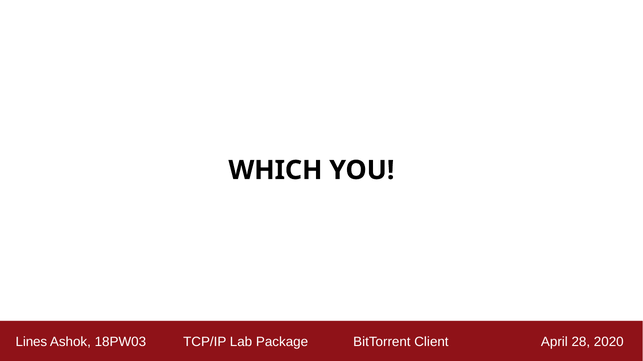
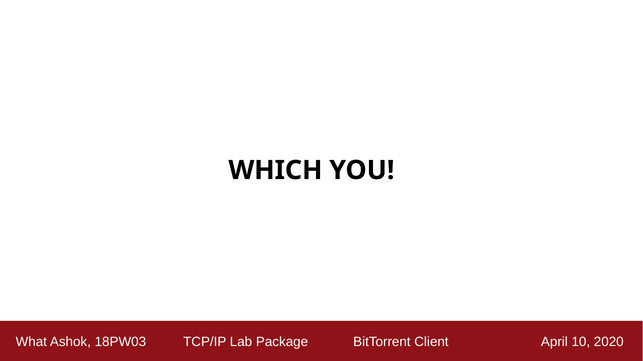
Lines: Lines -> What
28: 28 -> 10
